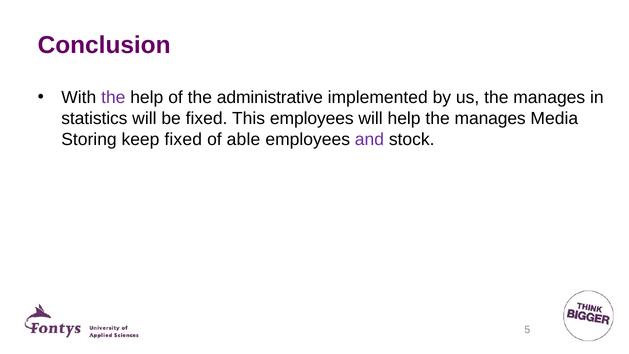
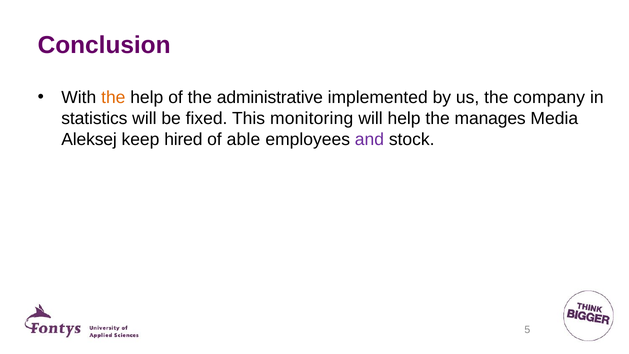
the at (113, 97) colour: purple -> orange
us the manages: manages -> company
This employees: employees -> monitoring
Storing: Storing -> Aleksej
keep fixed: fixed -> hired
